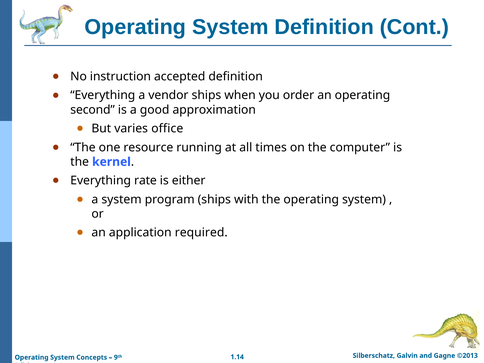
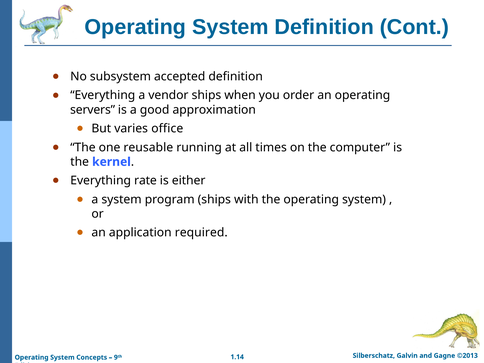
instruction: instruction -> subsystem
second: second -> servers
resource: resource -> reusable
